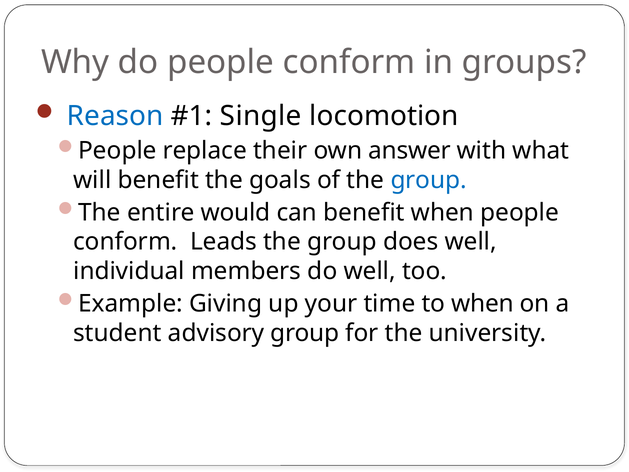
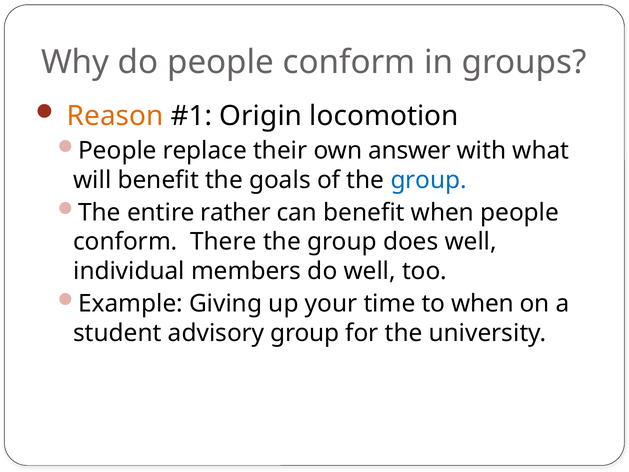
Reason colour: blue -> orange
Single: Single -> Origin
would: would -> rather
Leads: Leads -> There
